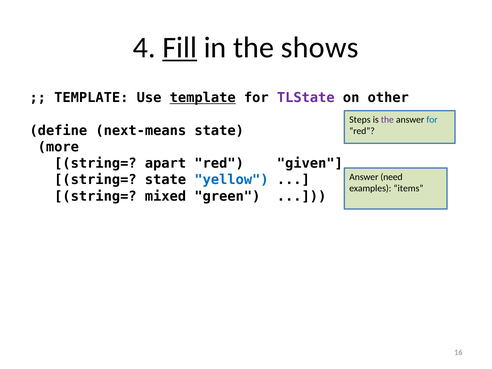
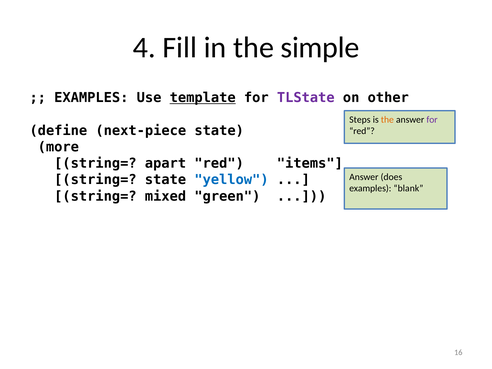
Fill underline: present -> none
shows: shows -> simple
TEMPLATE at (91, 98): TEMPLATE -> EXAMPLES
the at (387, 120) colour: purple -> orange
for at (432, 120) colour: blue -> purple
next-means: next-means -> next-piece
given: given -> items
need: need -> does
items: items -> blank
